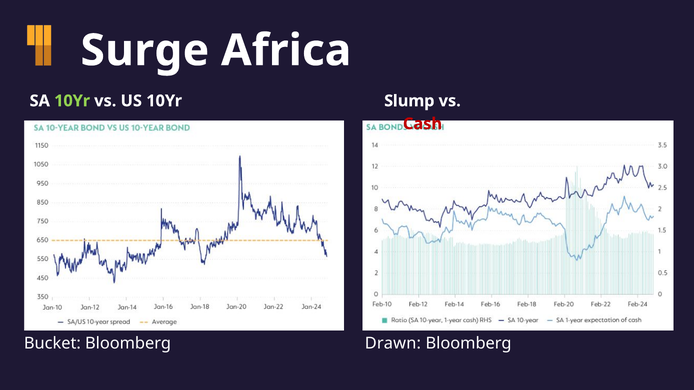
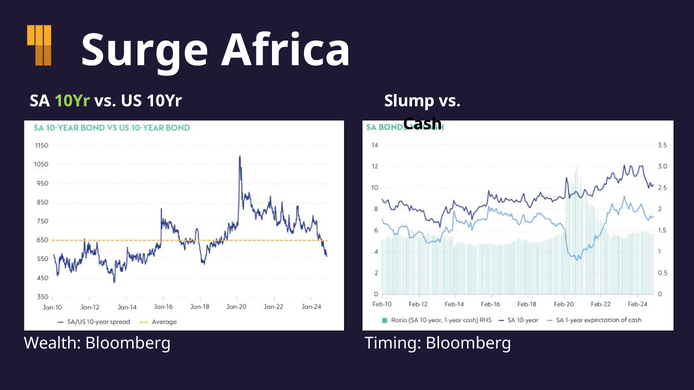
Cash colour: red -> black
Bucket: Bucket -> Wealth
Drawn: Drawn -> Timing
